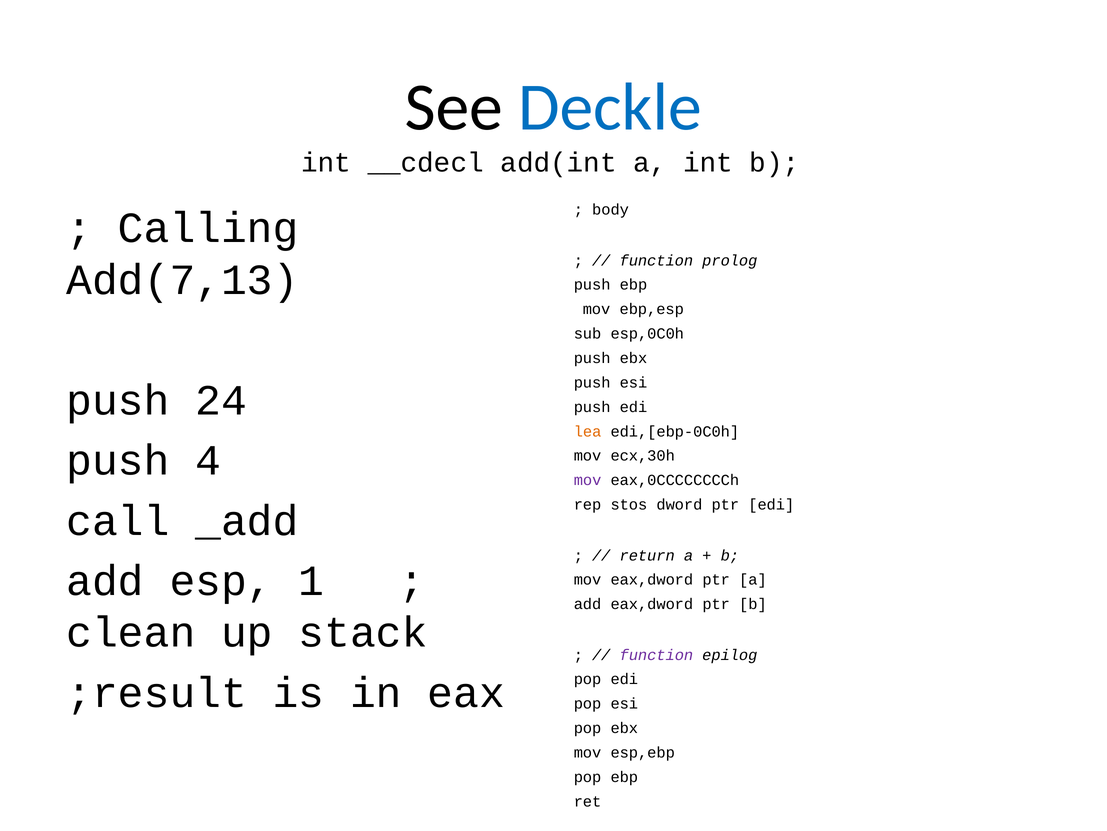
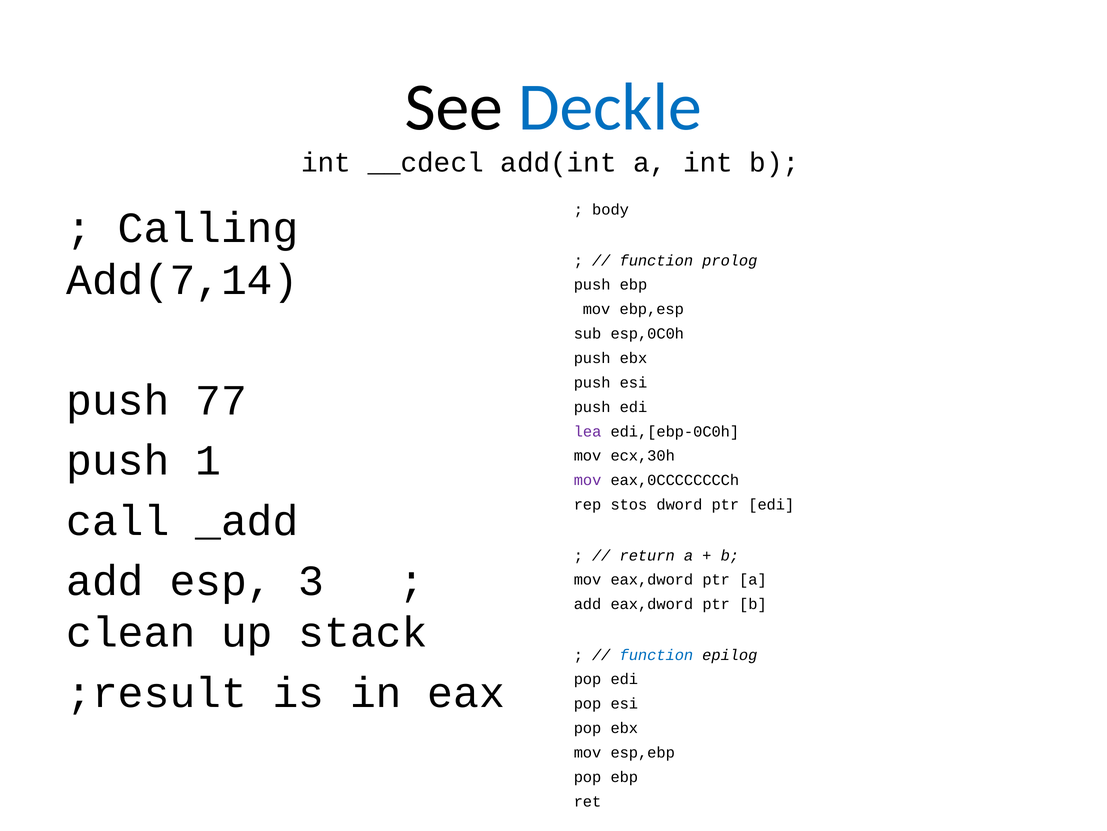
Add(7,13: Add(7,13 -> Add(7,14
24: 24 -> 77
lea colour: orange -> purple
4: 4 -> 1
1: 1 -> 3
function at (656, 654) colour: purple -> blue
